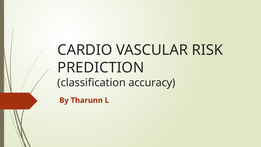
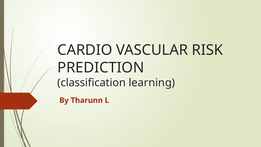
accuracy: accuracy -> learning
